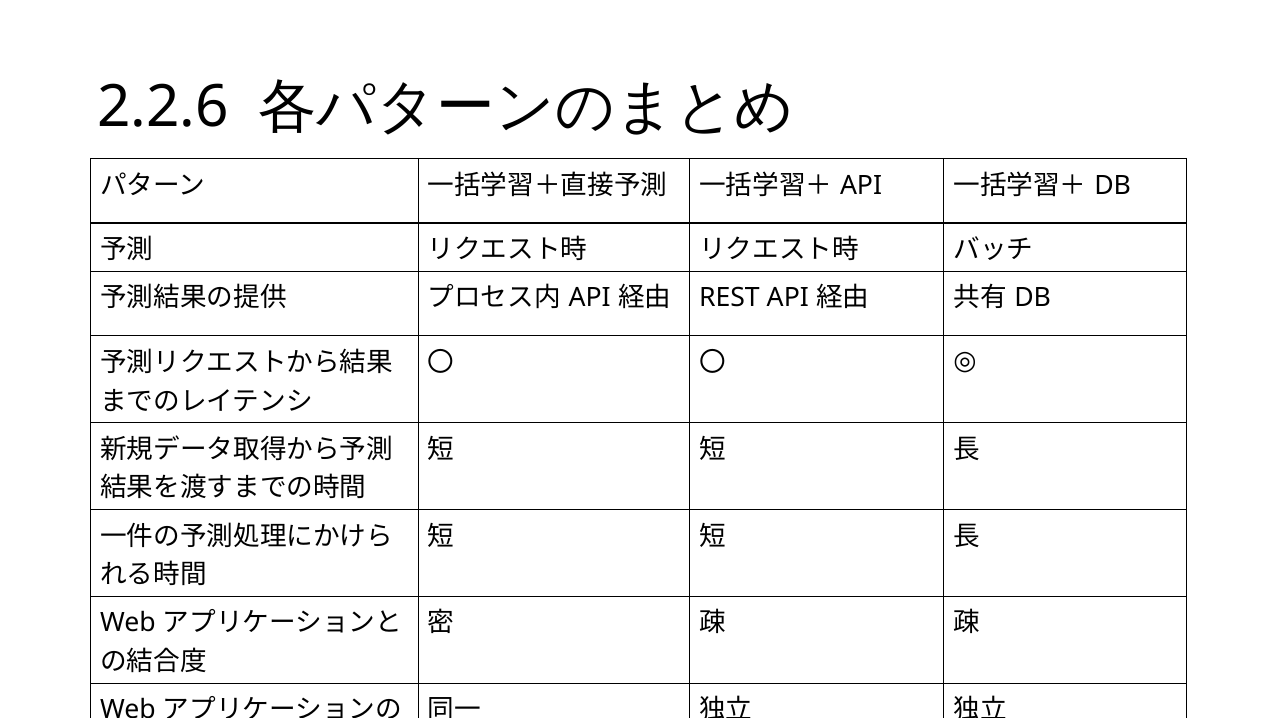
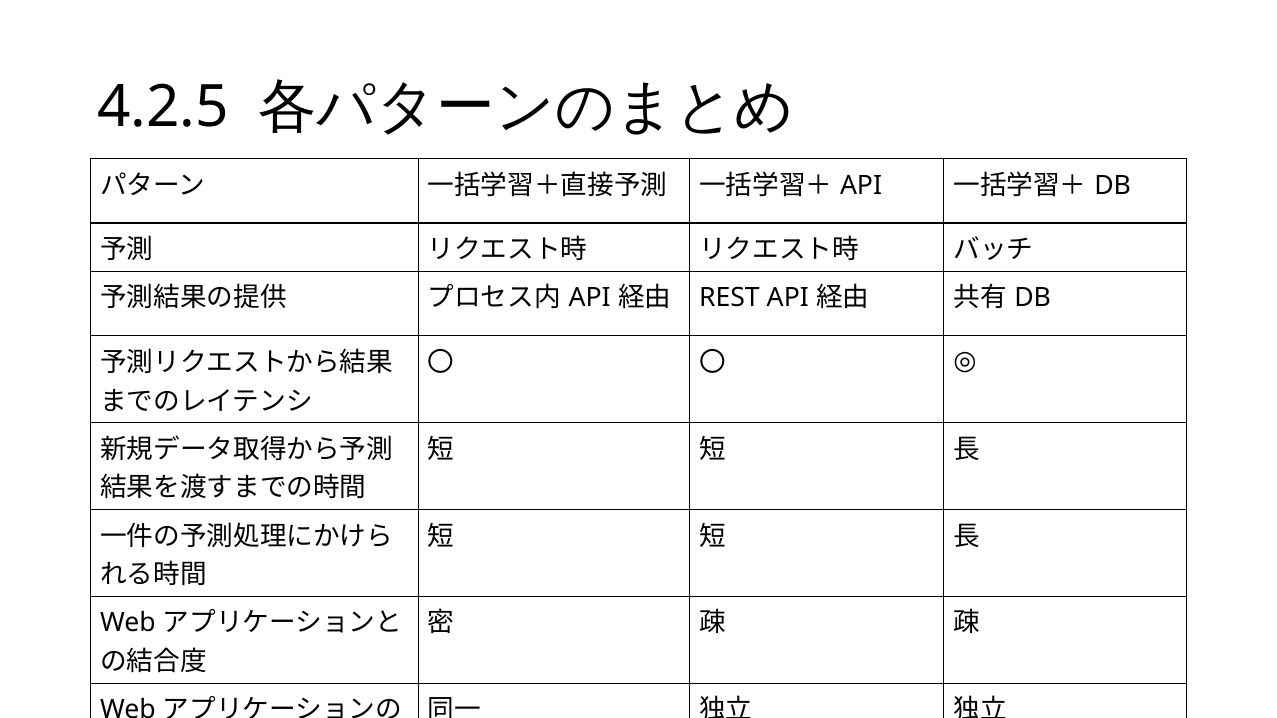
2.2.6: 2.2.6 -> 4.2.5
